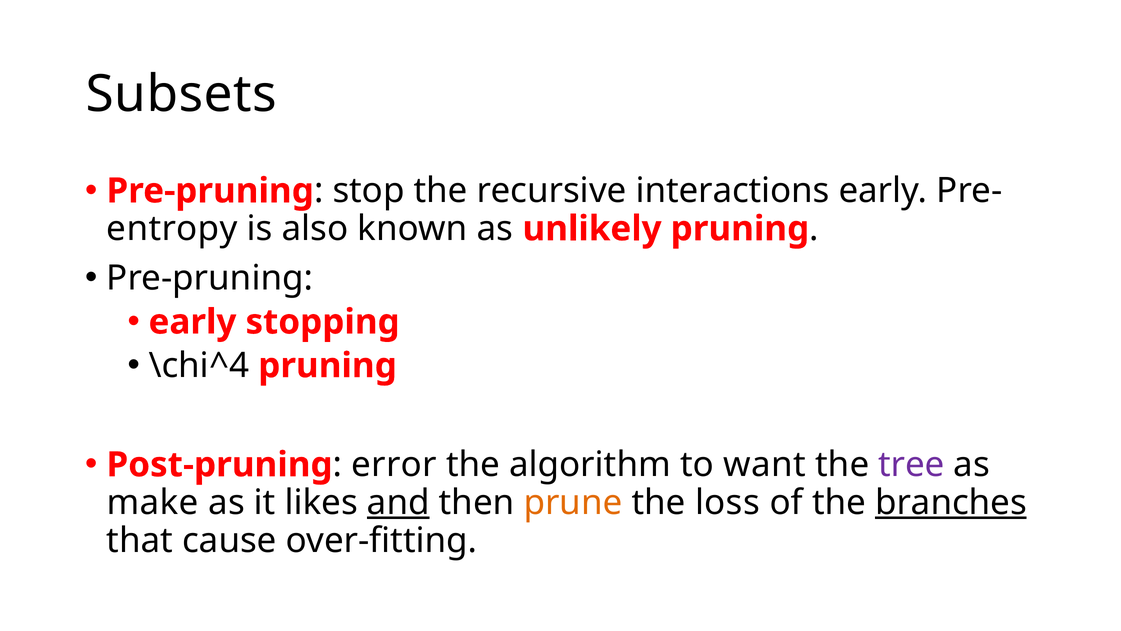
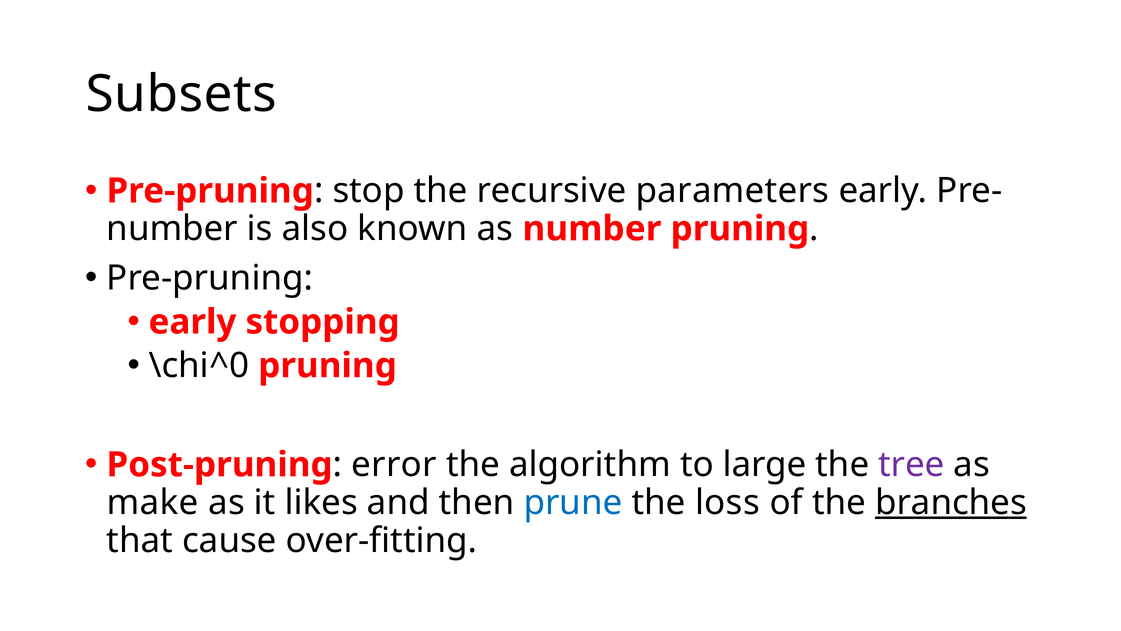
interactions: interactions -> parameters
entropy at (172, 229): entropy -> number
as unlikely: unlikely -> number
\chi^4: \chi^4 -> \chi^0
want: want -> large
and underline: present -> none
prune colour: orange -> blue
